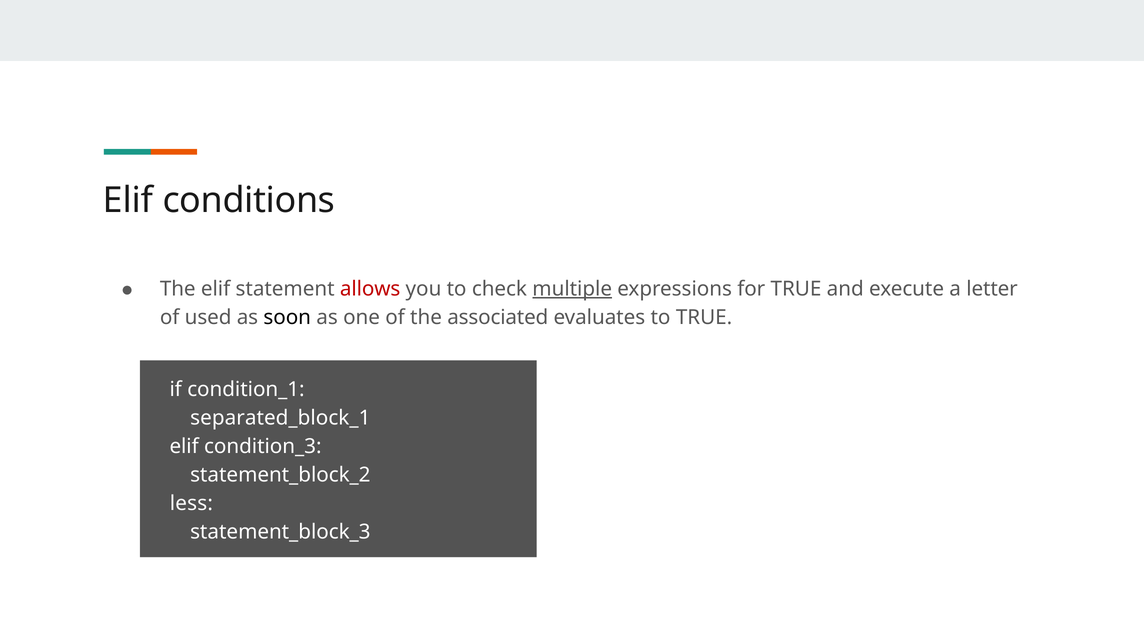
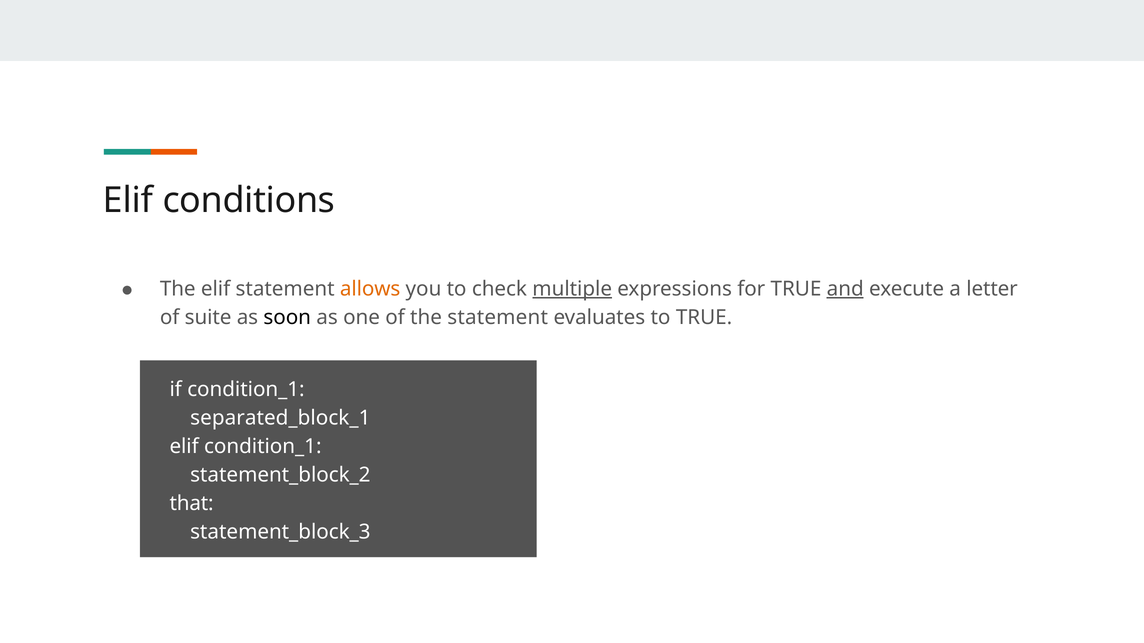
allows colour: red -> orange
and underline: none -> present
used: used -> suite
the associated: associated -> statement
elif condition_3: condition_3 -> condition_1
less: less -> that
